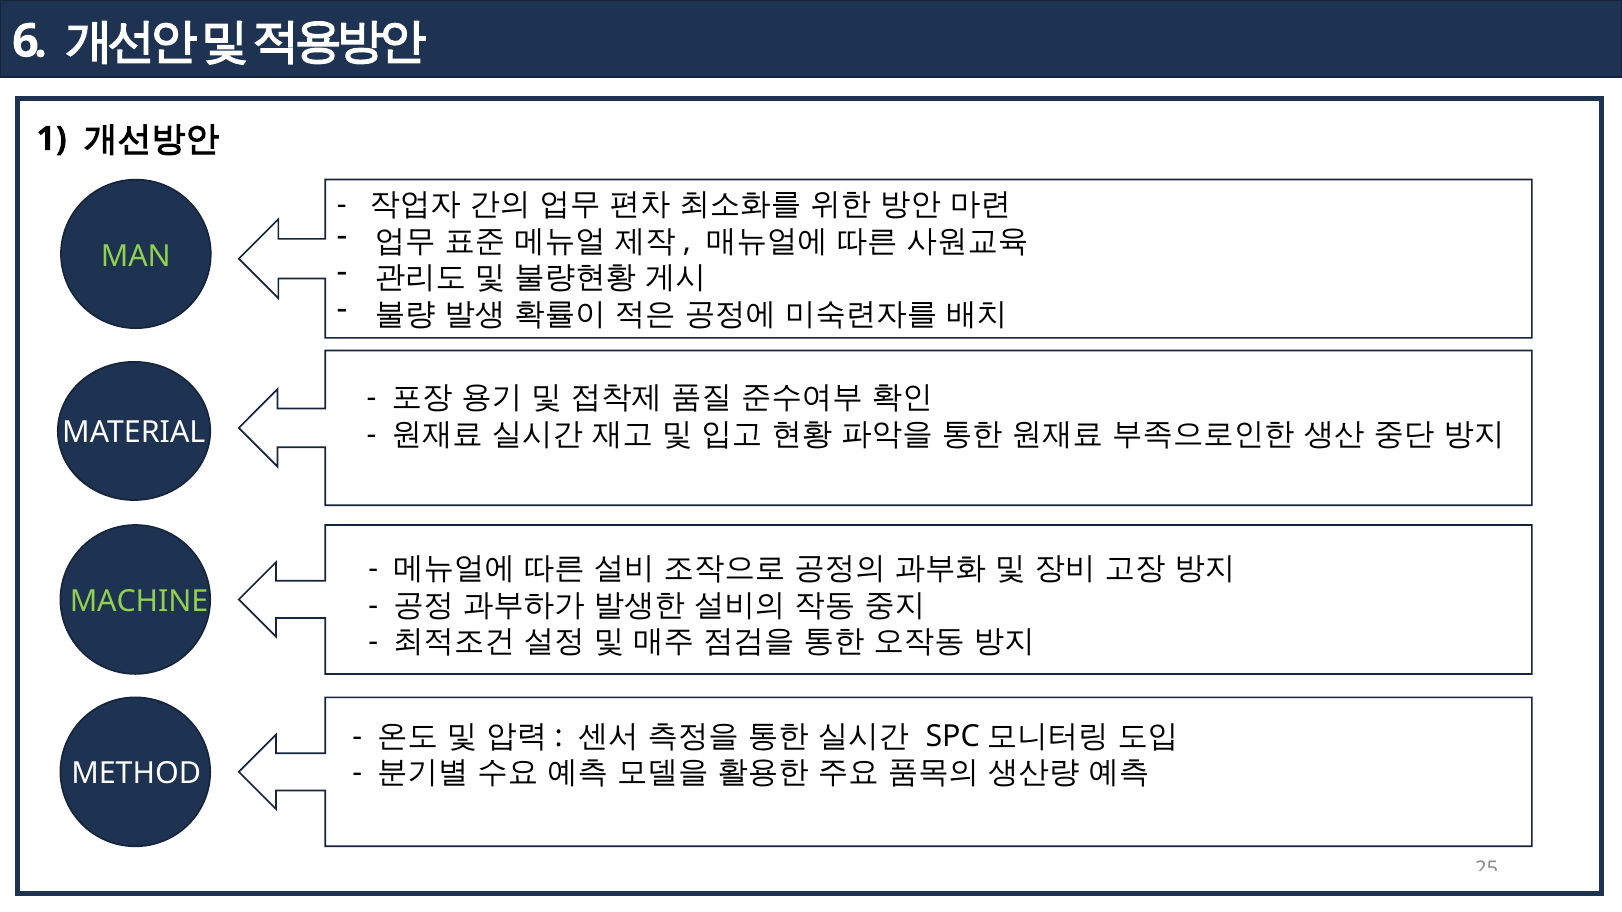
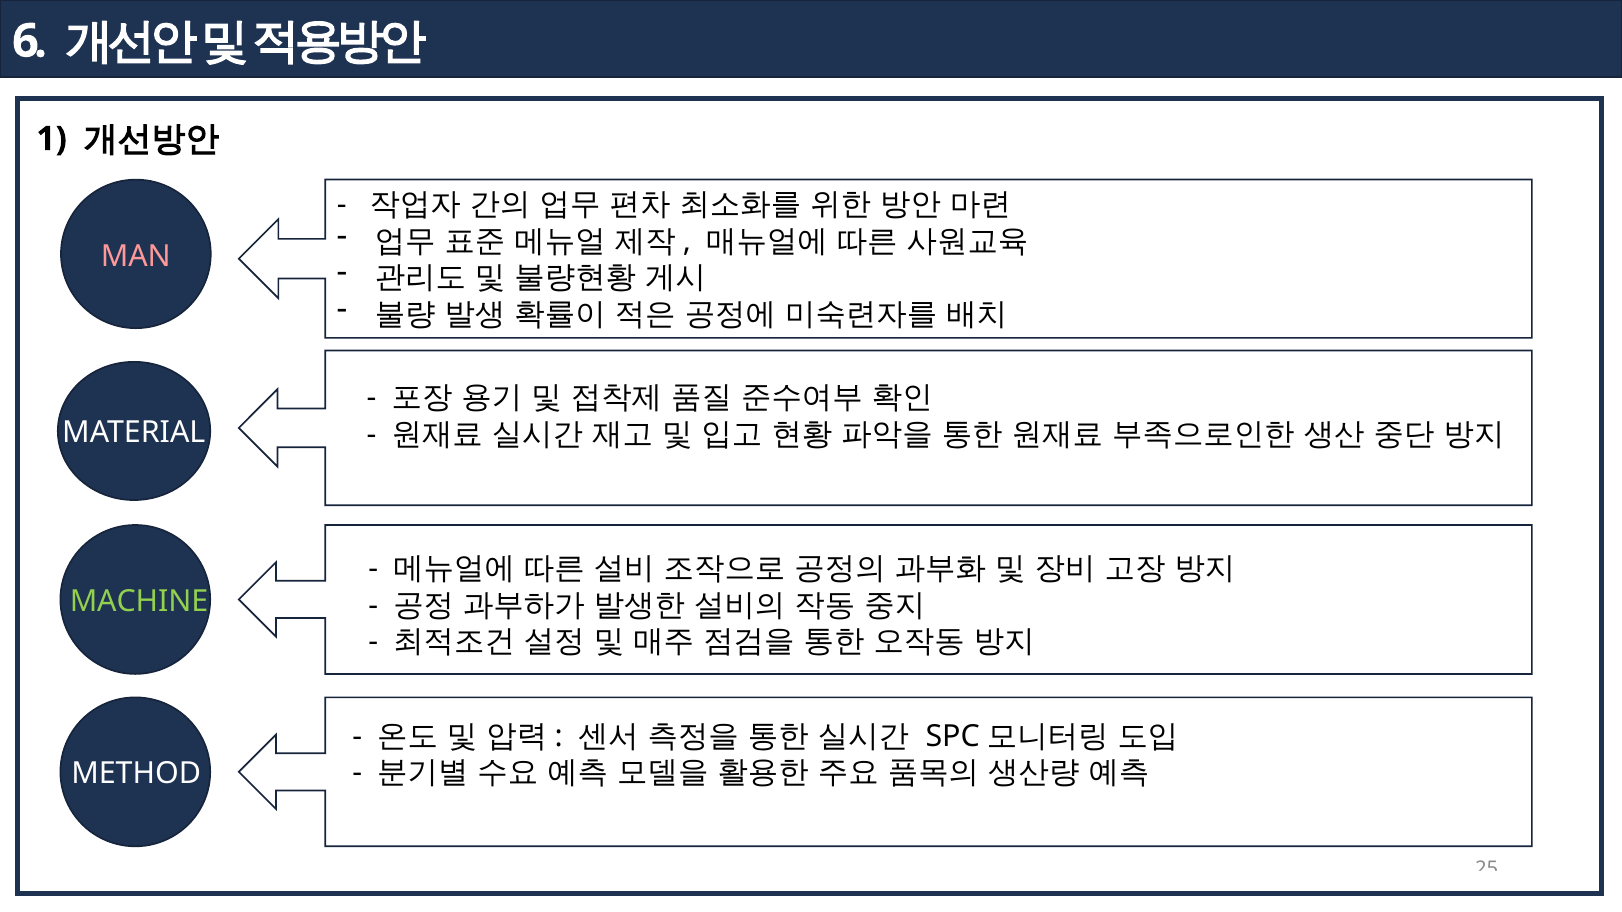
MAN colour: light green -> pink
